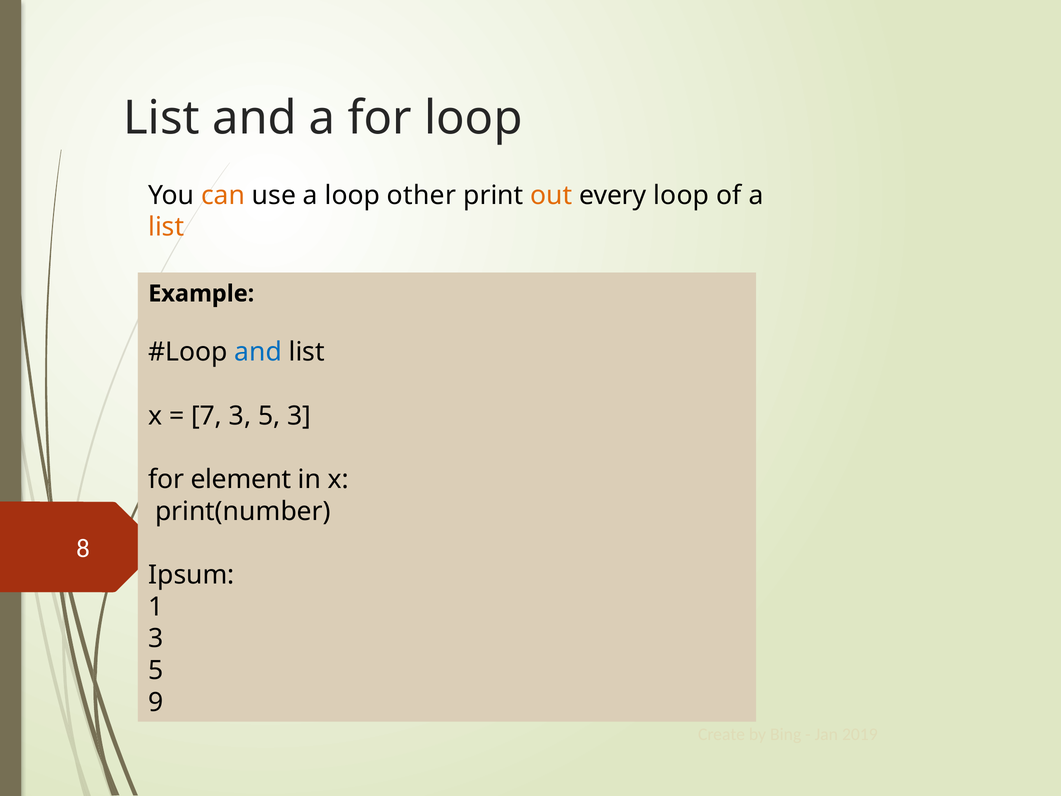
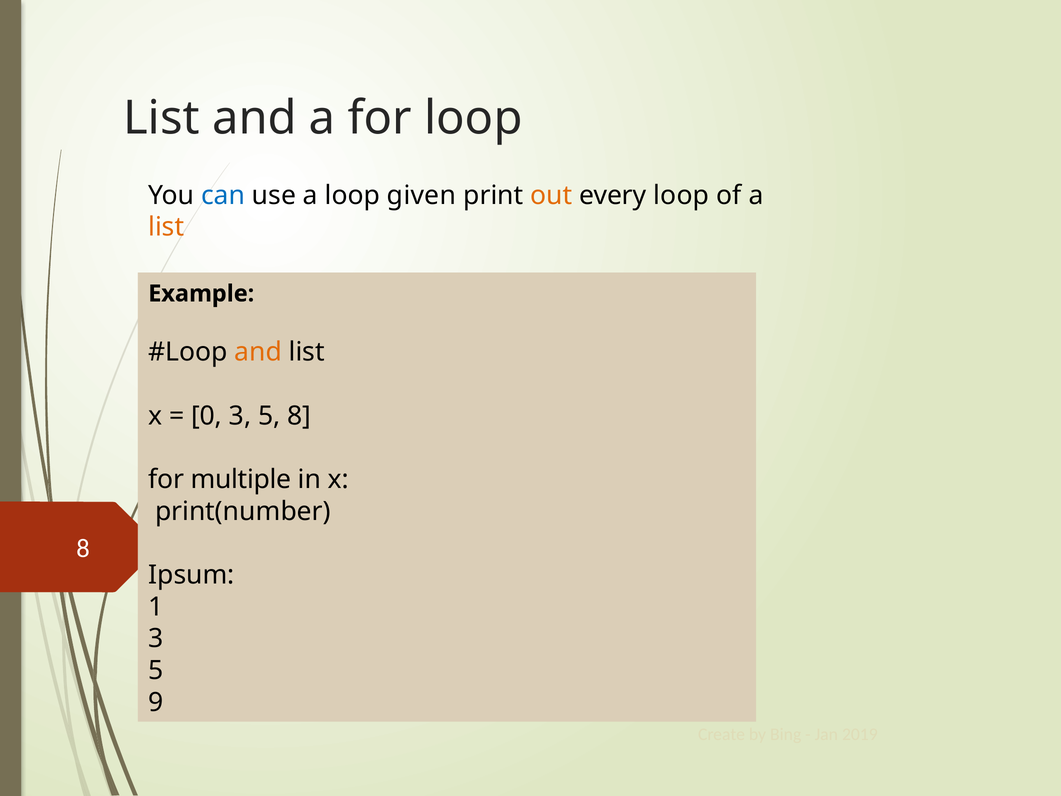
can colour: orange -> blue
other: other -> given
and at (258, 352) colour: blue -> orange
7: 7 -> 0
5 3: 3 -> 8
element: element -> multiple
